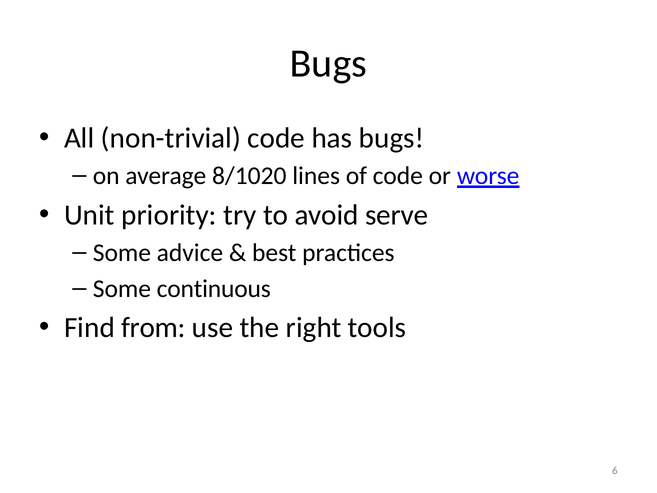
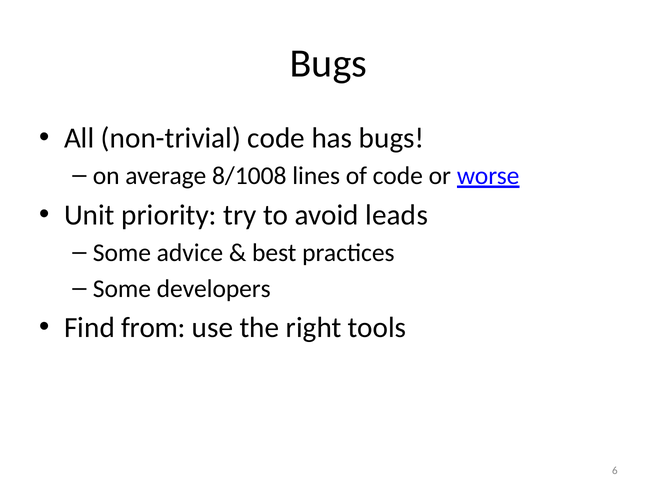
8/1020: 8/1020 -> 8/1008
serve: serve -> leads
continuous: continuous -> developers
